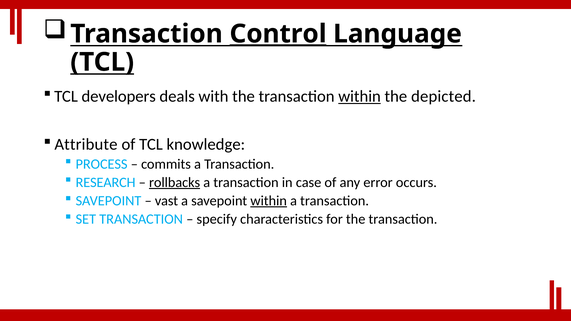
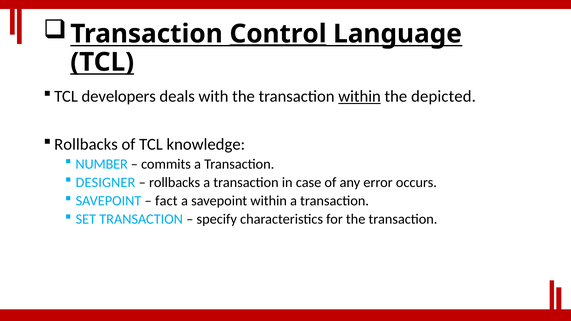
Attribute at (86, 144): Attribute -> Rollbacks
PROCESS: PROCESS -> NUMBER
RESEARCH: RESEARCH -> DESIGNER
rollbacks at (175, 182) underline: present -> none
vast: vast -> fact
within at (269, 201) underline: present -> none
